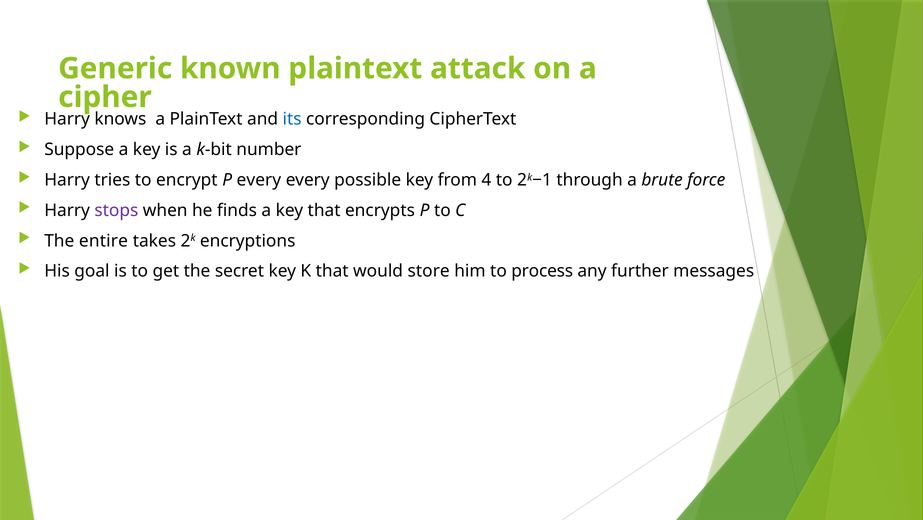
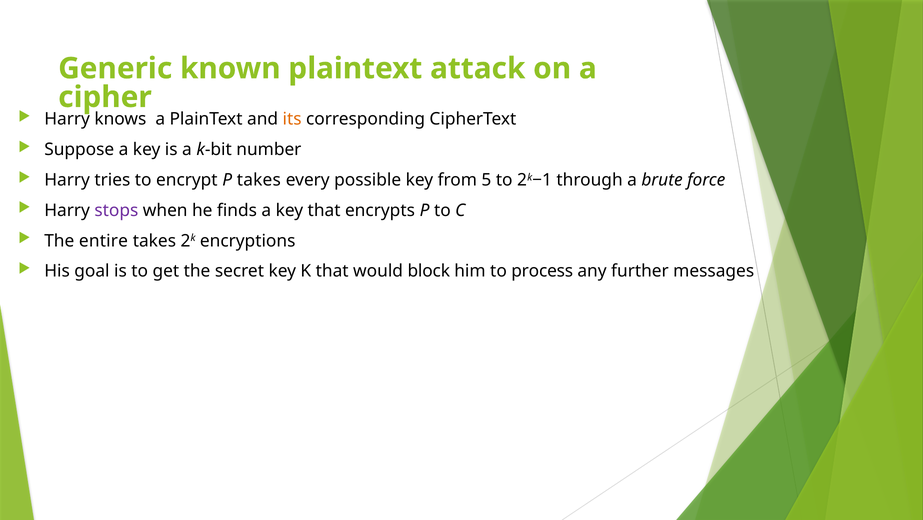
its colour: blue -> orange
P every: every -> takes
4: 4 -> 5
store: store -> block
